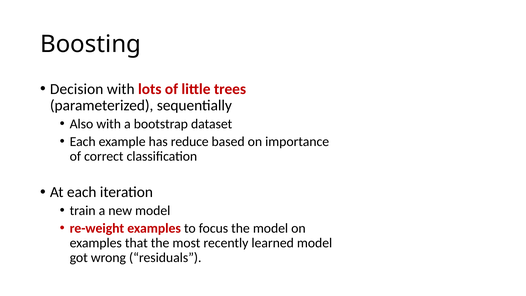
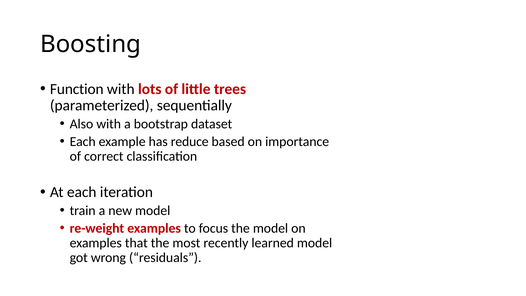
Decision: Decision -> Function
